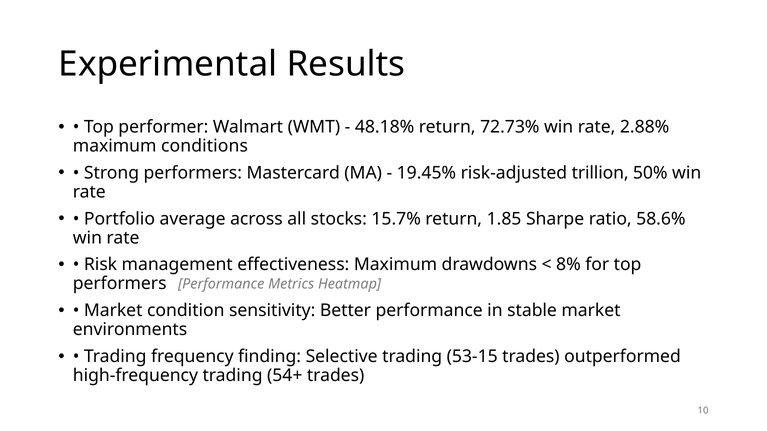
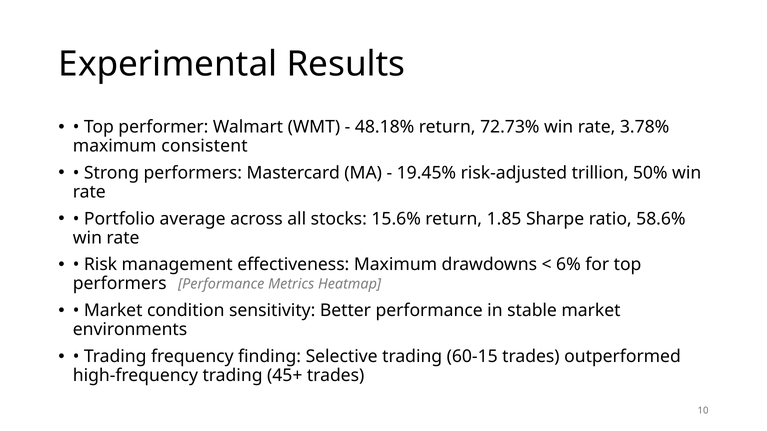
2.88%: 2.88% -> 3.78%
conditions: conditions -> consistent
15.7%: 15.7% -> 15.6%
8%: 8% -> 6%
53-15: 53-15 -> 60-15
54+: 54+ -> 45+
